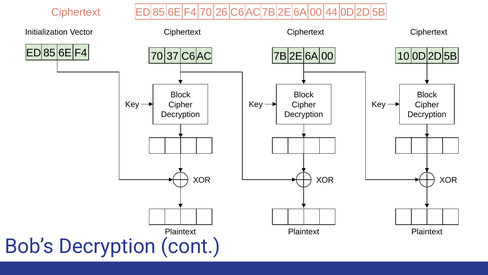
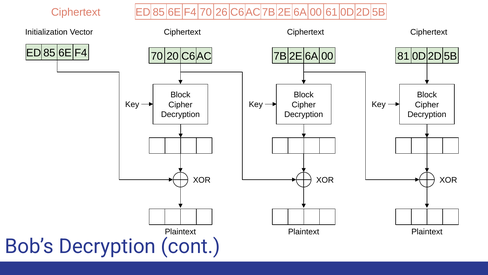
44: 44 -> 61
37: 37 -> 20
10: 10 -> 81
